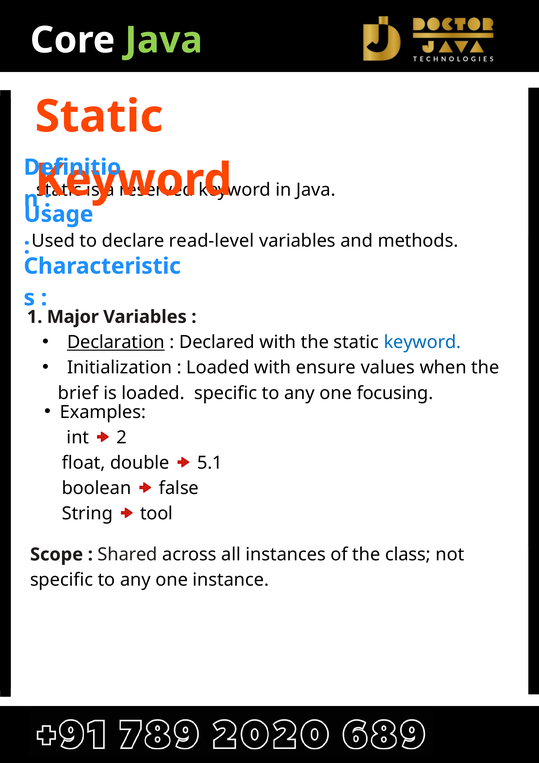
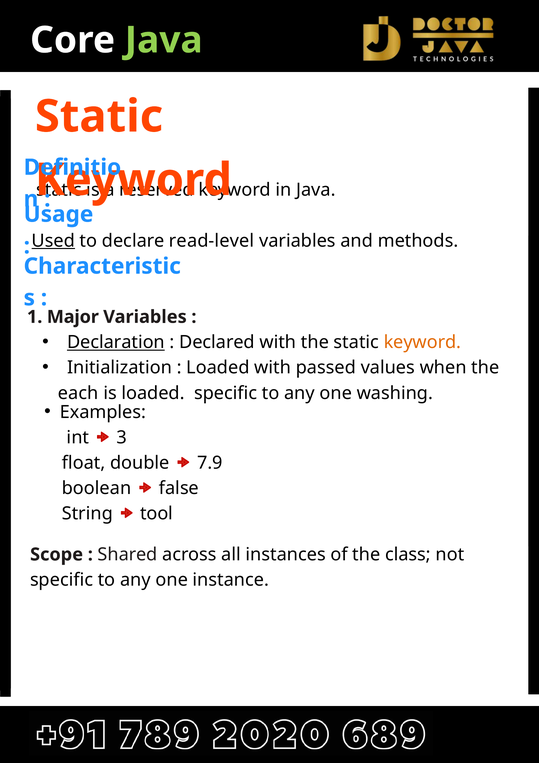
Used underline: none -> present
keyword at (422, 342) colour: blue -> orange
ensure: ensure -> passed
brief: brief -> each
focusing: focusing -> washing
2: 2 -> 3
5.1: 5.1 -> 7.9
